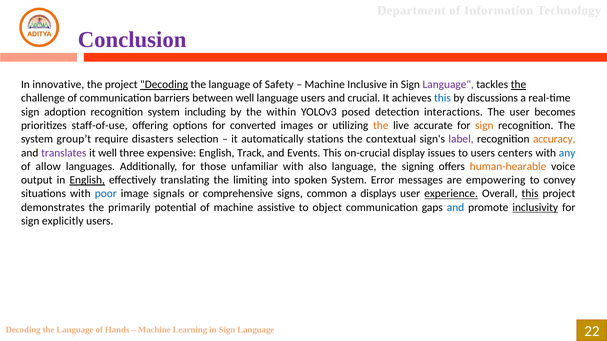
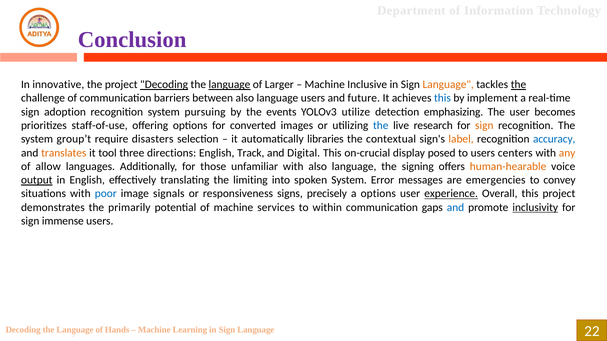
language at (229, 85) underline: none -> present
Safety: Safety -> Larger
Language at (448, 85) colour: purple -> orange
between well: well -> also
crucial: crucial -> future
discussions: discussions -> implement
including: including -> pursuing
within: within -> events
posed: posed -> utilize
interactions: interactions -> emphasizing
the at (381, 126) colour: orange -> blue
accurate: accurate -> research
stations: stations -> libraries
label colour: purple -> orange
accuracy colour: orange -> blue
translates colour: purple -> orange
it well: well -> tool
expensive: expensive -> directions
Events: Events -> Digital
issues: issues -> posed
any colour: blue -> orange
output underline: none -> present
English at (87, 180) underline: present -> none
empowering: empowering -> emergencies
comprehensive: comprehensive -> responsiveness
common: common -> precisely
a displays: displays -> options
this at (530, 194) underline: present -> none
assistive: assistive -> services
object: object -> within
explicitly: explicitly -> immense
